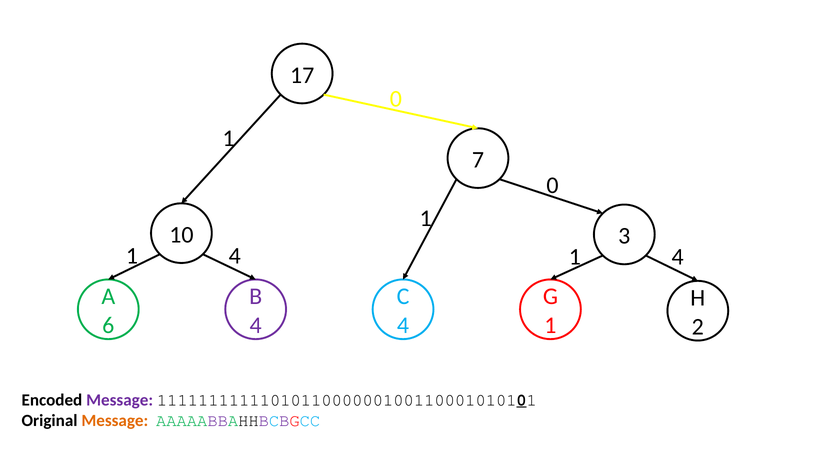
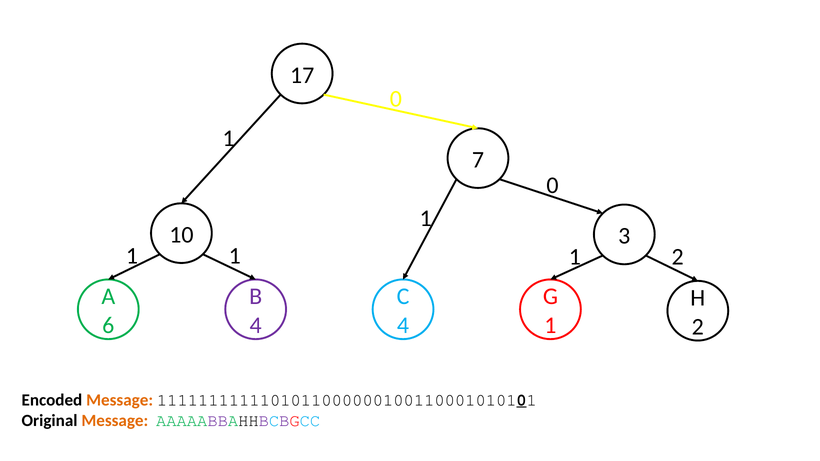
4 at (235, 256): 4 -> 1
4 at (678, 257): 4 -> 2
Message at (120, 400) colour: purple -> orange
